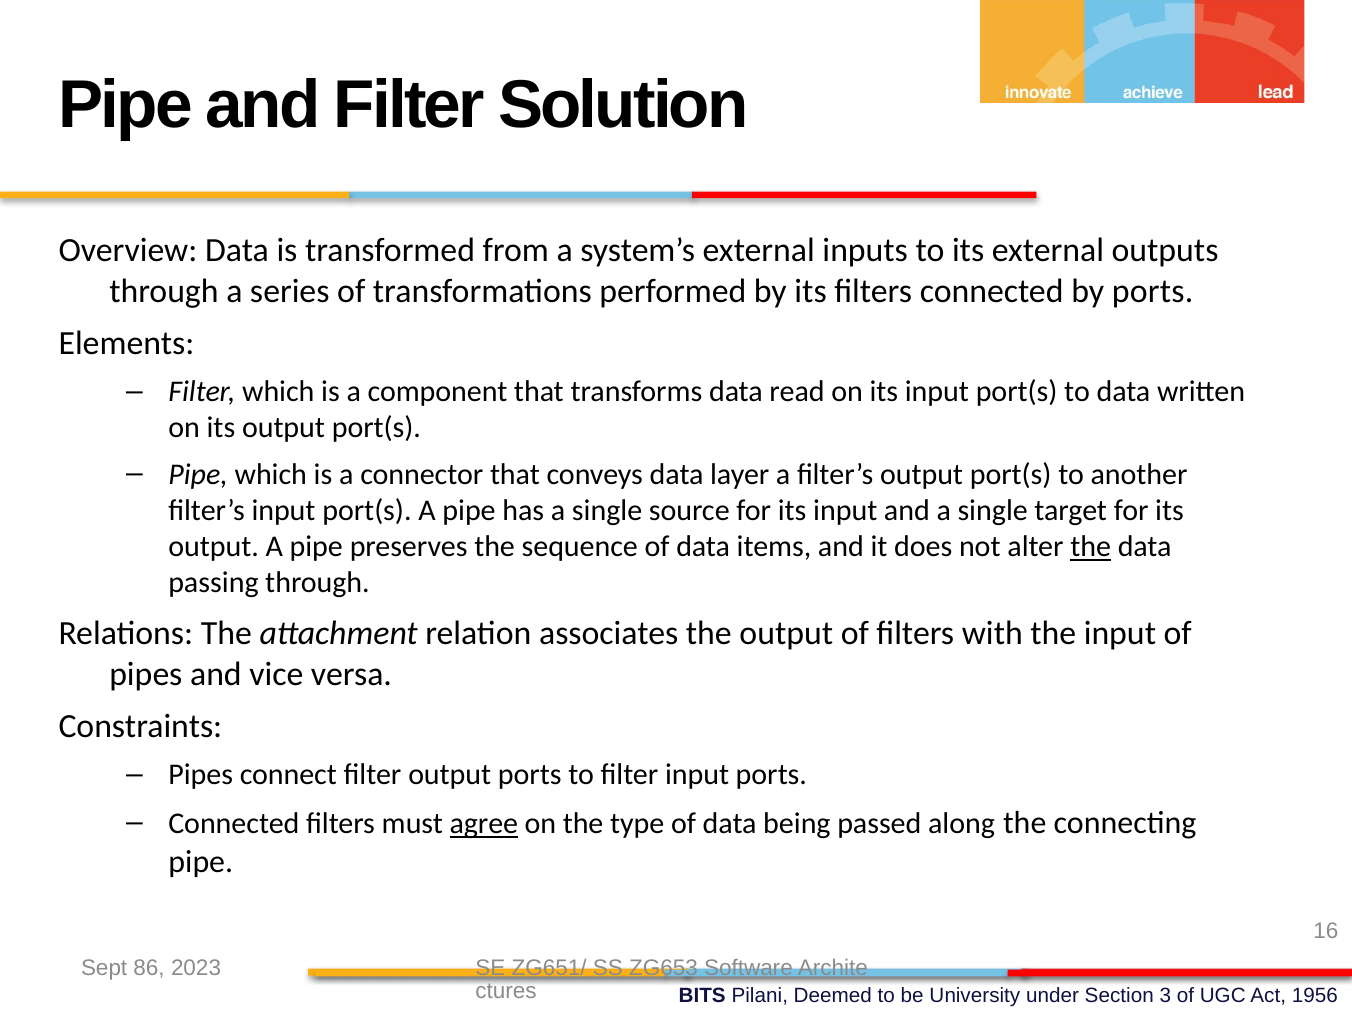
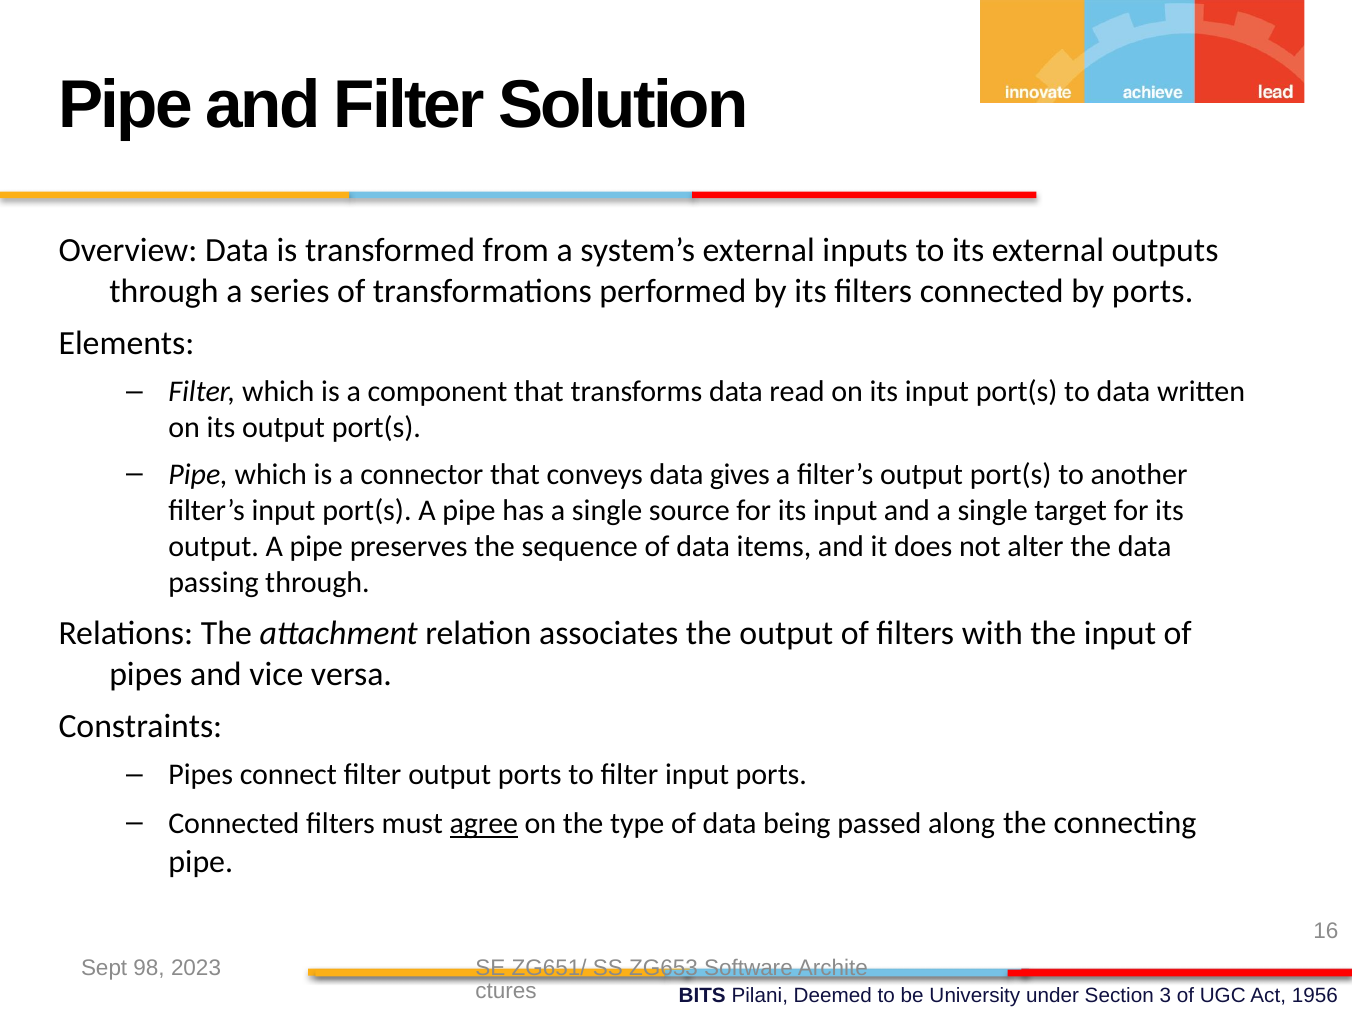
layer: layer -> gives
the at (1091, 547) underline: present -> none
86: 86 -> 98
